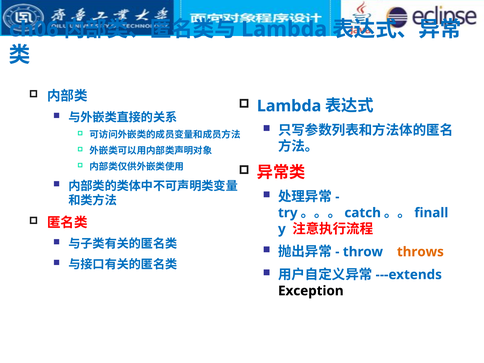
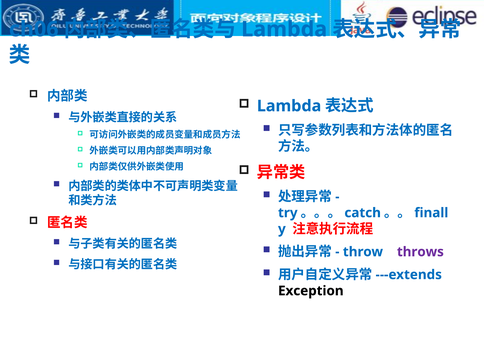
throws colour: orange -> purple
